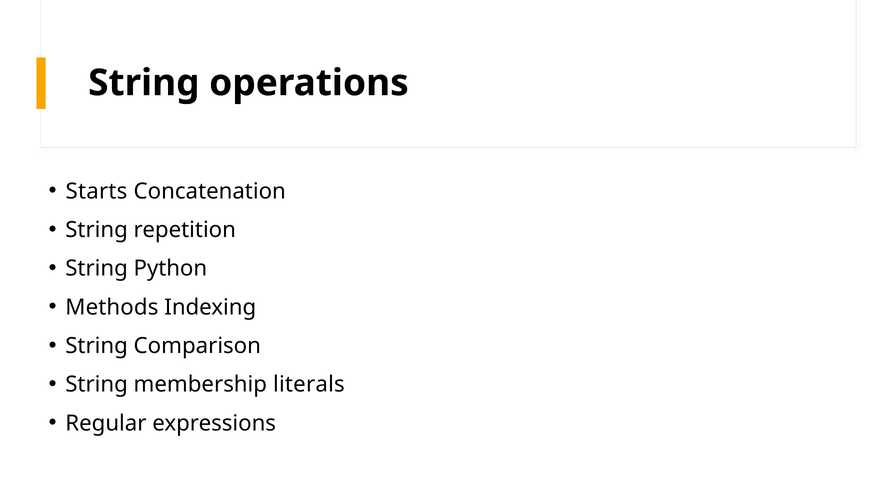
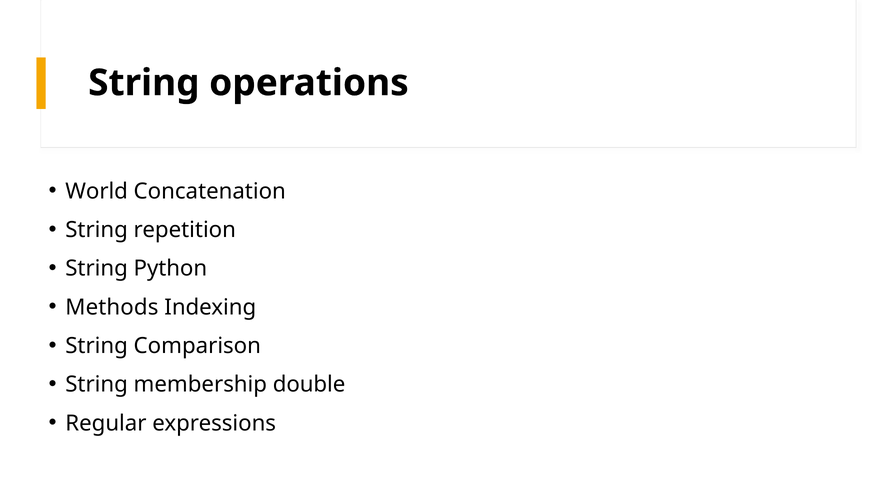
Starts: Starts -> World
literals: literals -> double
